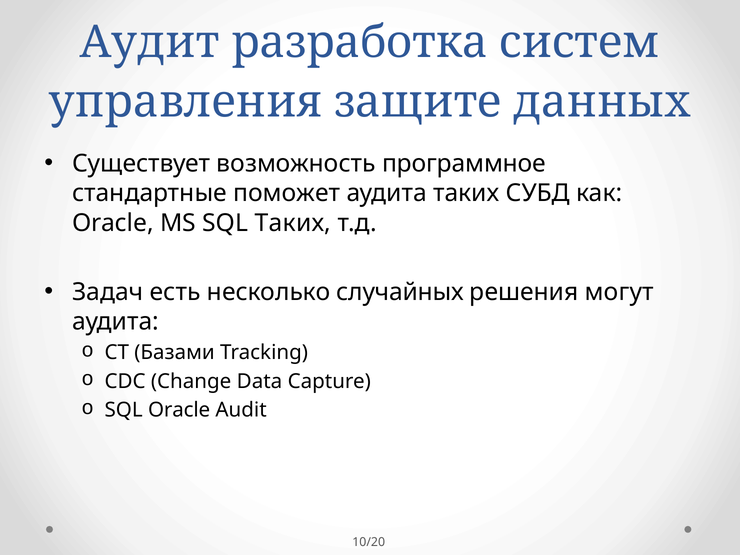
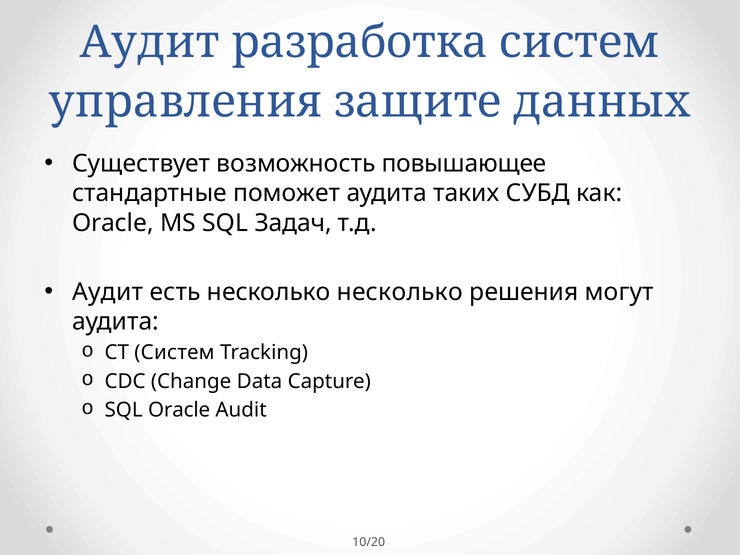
программное: программное -> повышающее
SQL Таких: Таких -> Задач
Задач at (108, 292): Задач -> Аудит
несколько случайных: случайных -> несколько
CT Базами: Базами -> Систем
